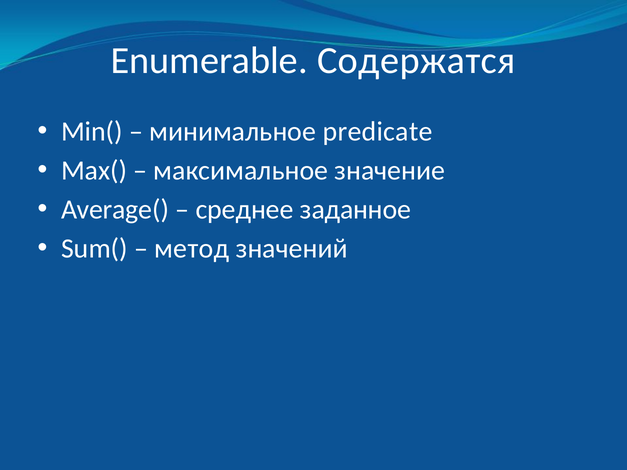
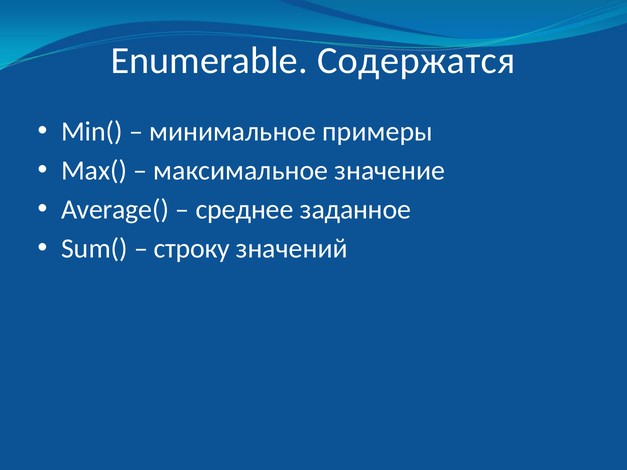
predicate: predicate -> примеры
метод: метод -> строку
